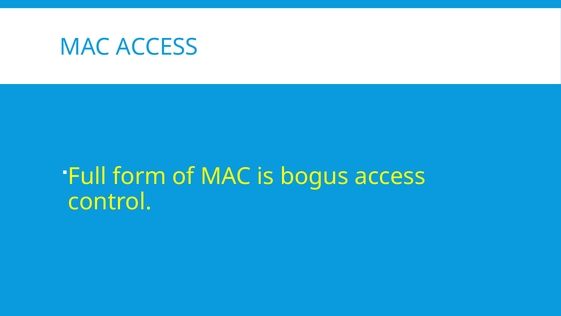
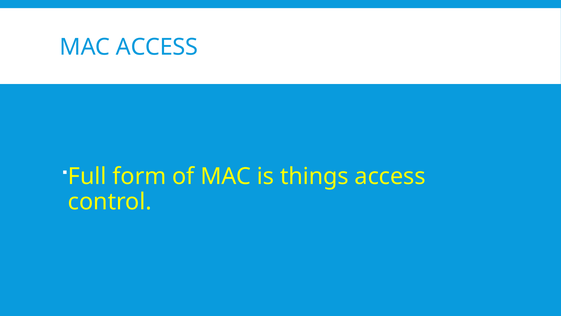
bogus: bogus -> things
